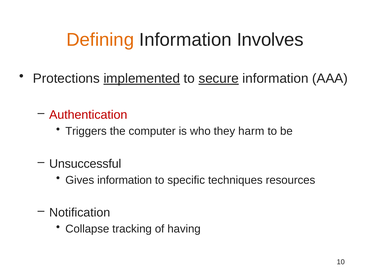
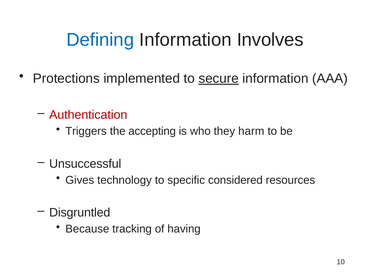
Defining colour: orange -> blue
implemented underline: present -> none
computer: computer -> accepting
Gives information: information -> technology
techniques: techniques -> considered
Notification: Notification -> Disgruntled
Collapse: Collapse -> Because
